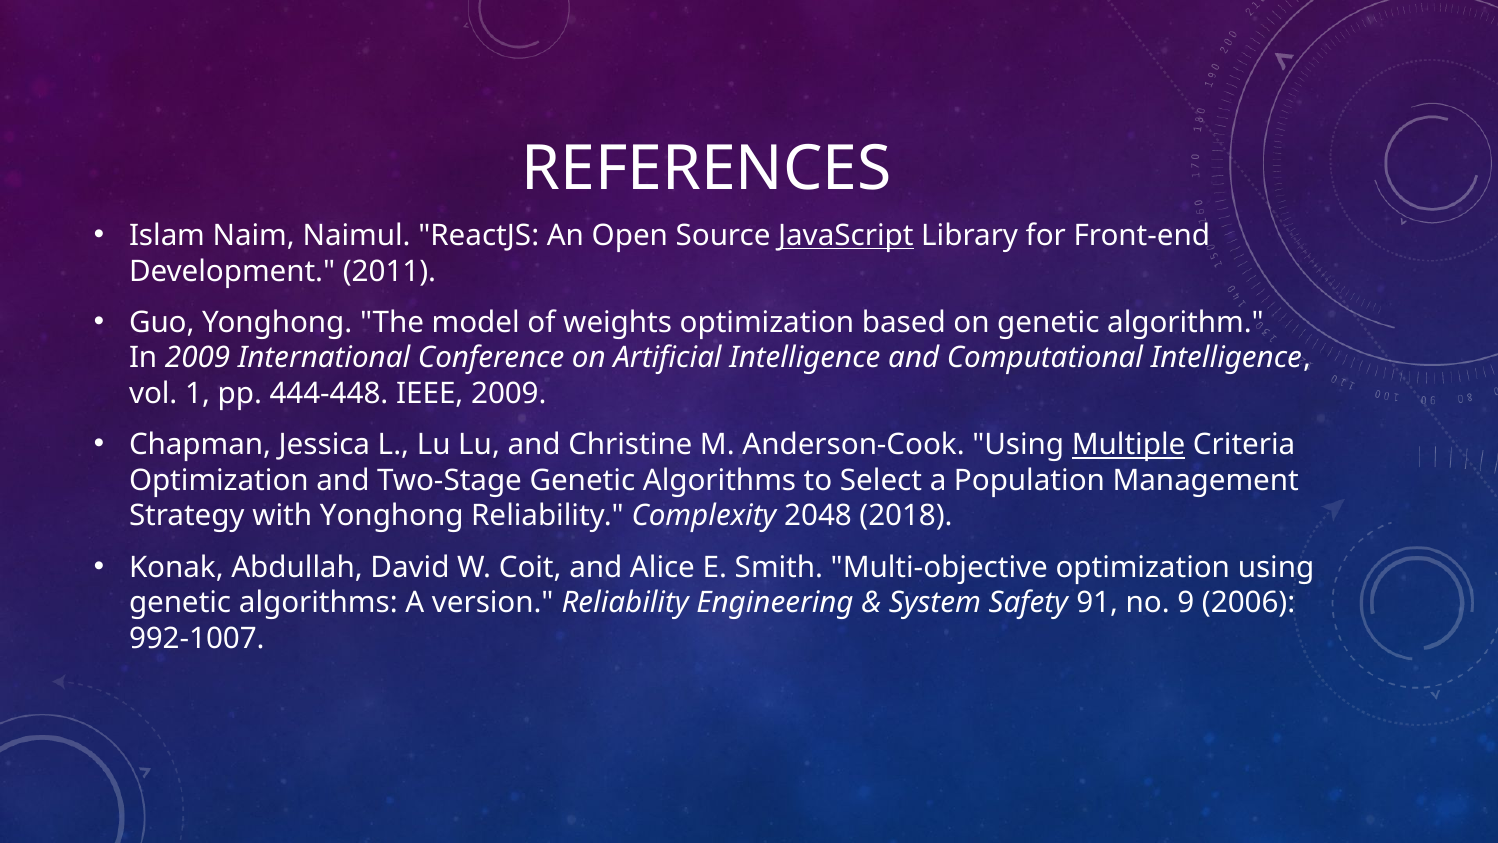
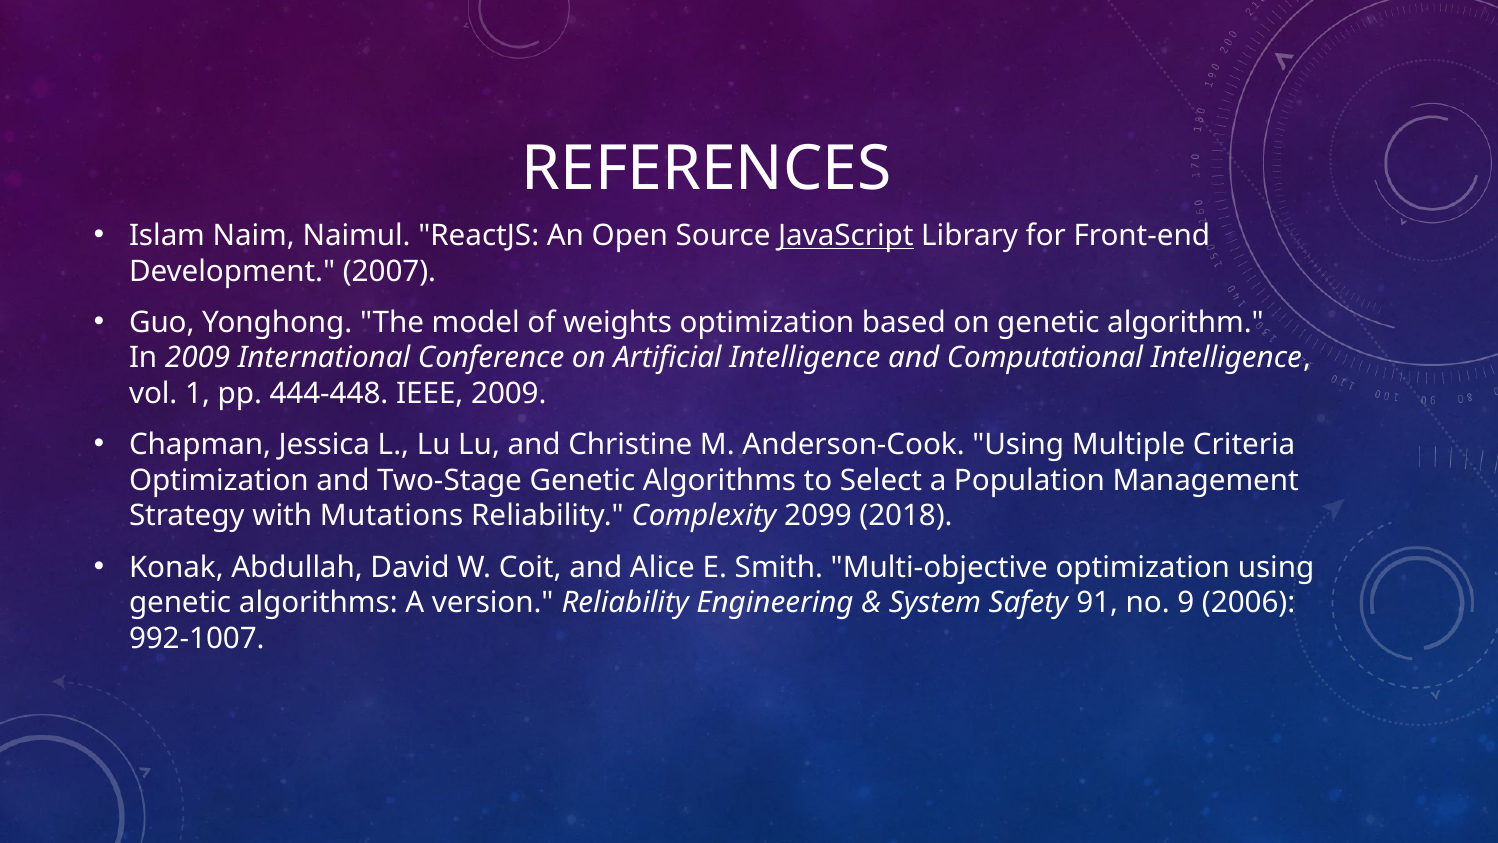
2011: 2011 -> 2007
Multiple underline: present -> none
with Yonghong: Yonghong -> Mutations
2048: 2048 -> 2099
